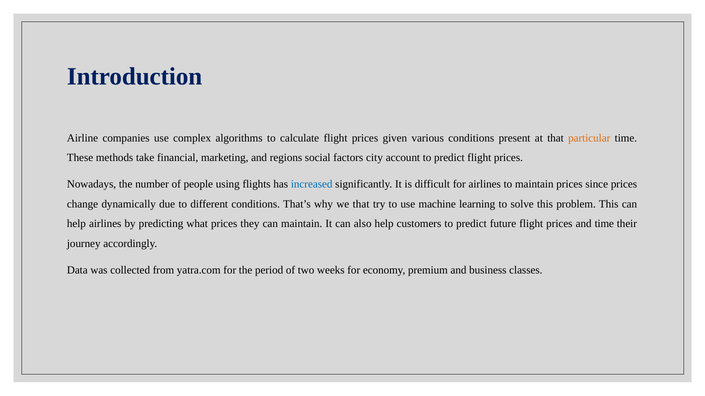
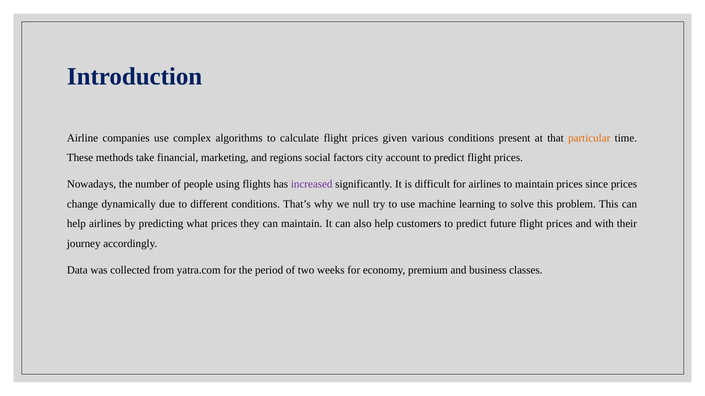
increased colour: blue -> purple
we that: that -> null
and time: time -> with
